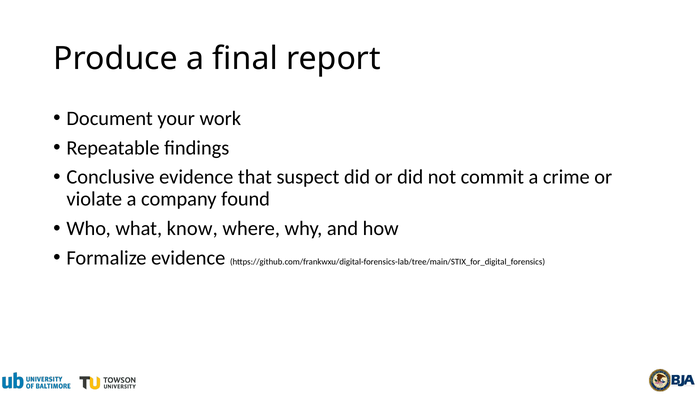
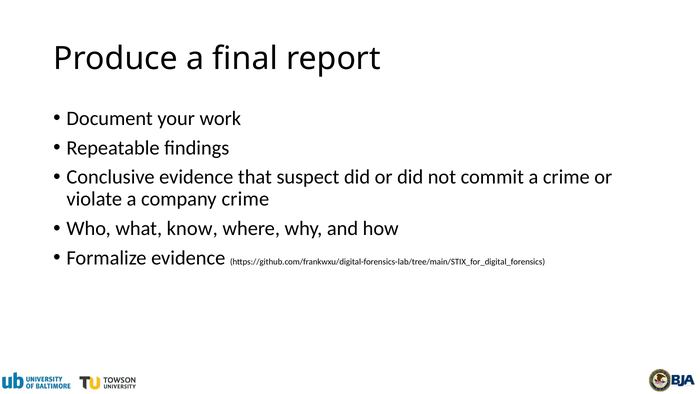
company found: found -> crime
